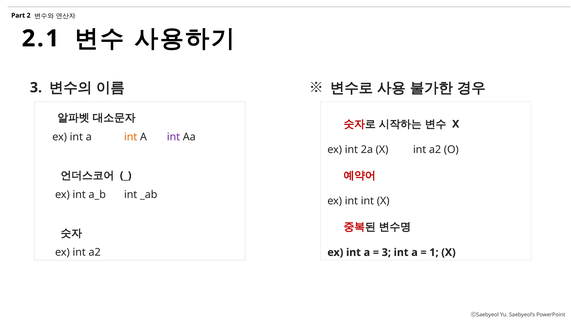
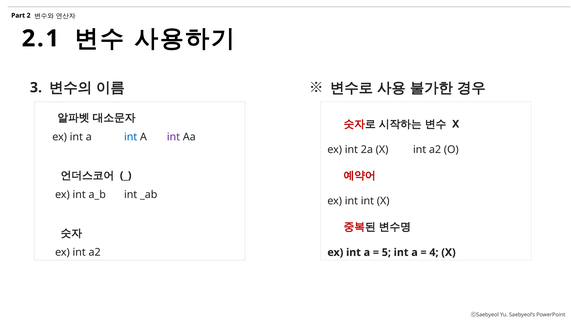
int at (131, 137) colour: orange -> blue
3 at (386, 253): 3 -> 5
1: 1 -> 4
